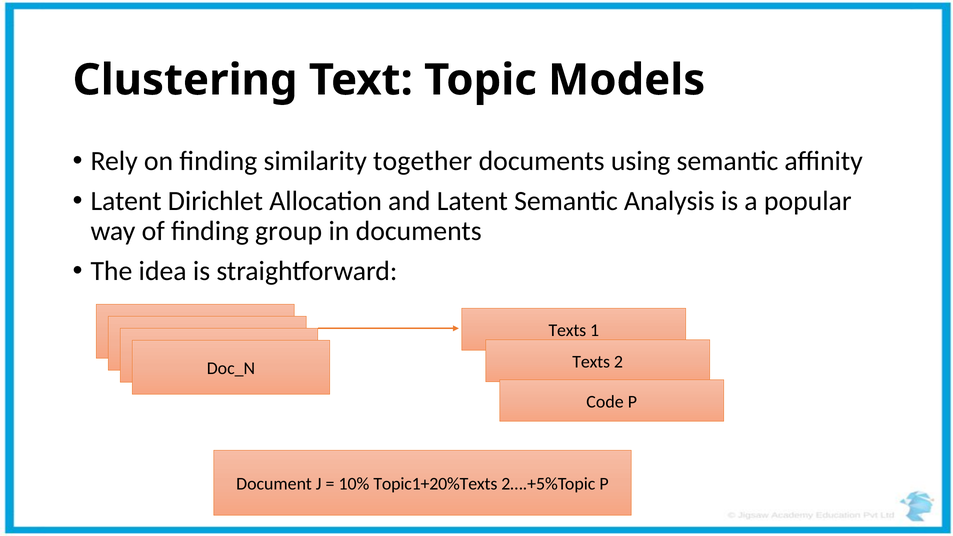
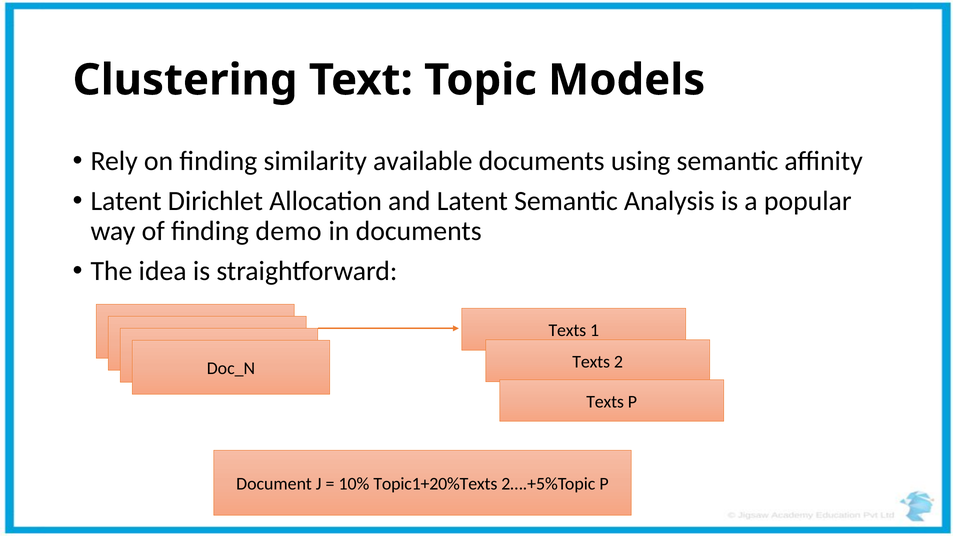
together: together -> available
group: group -> demo
Code at (605, 402): Code -> Texts
